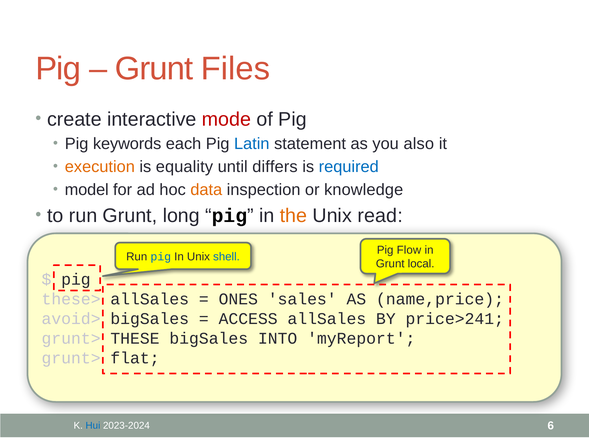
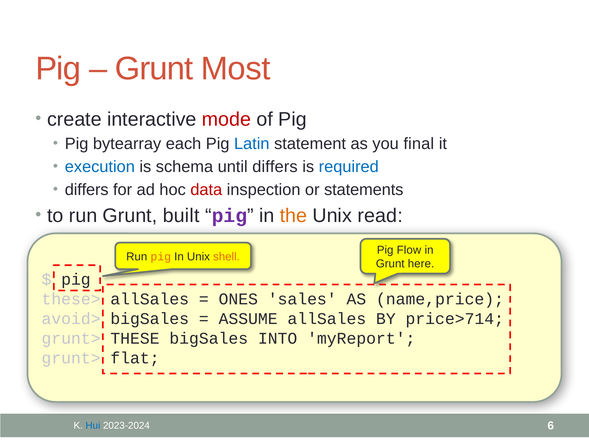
Files: Files -> Most
keywords: keywords -> bytearray
also: also -> final
execution colour: orange -> blue
equality: equality -> schema
model at (87, 190): model -> differs
data colour: orange -> red
knowledge: knowledge -> statements
long: long -> built
pig at (230, 215) colour: black -> purple
pig at (161, 257) colour: blue -> orange
shell colour: blue -> orange
local: local -> here
ACCESS: ACCESS -> ASSUME
price>241: price>241 -> price>714
